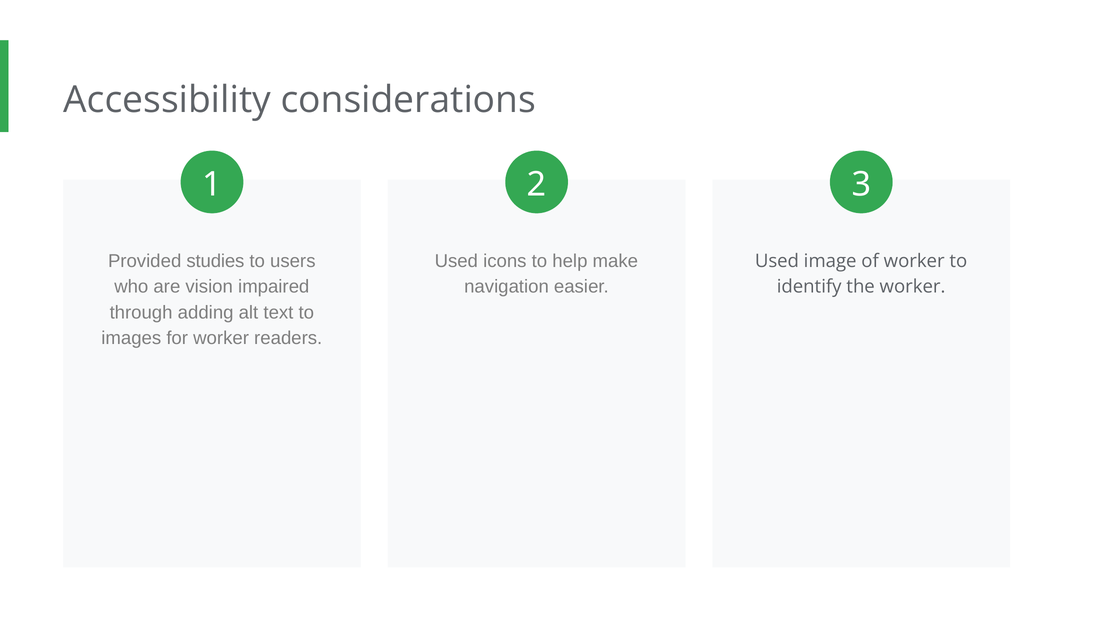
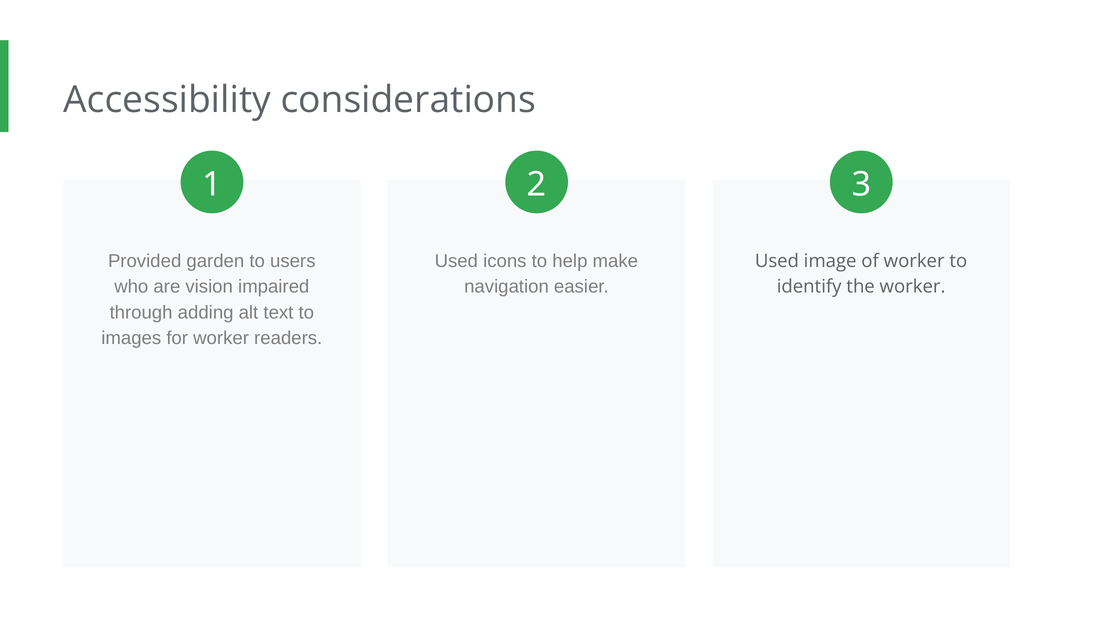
studies: studies -> garden
